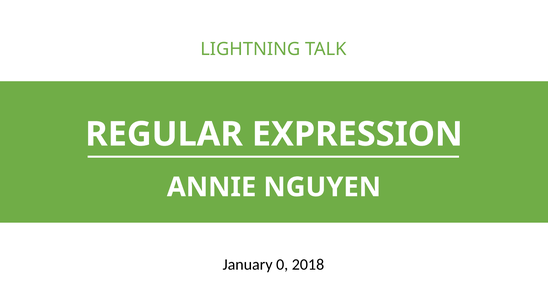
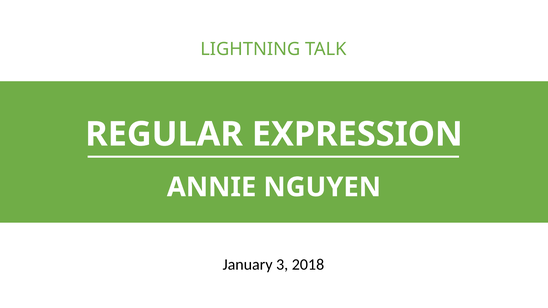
0: 0 -> 3
